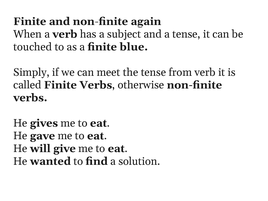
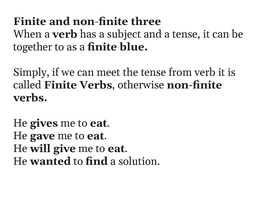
again: again -> three
touched: touched -> together
